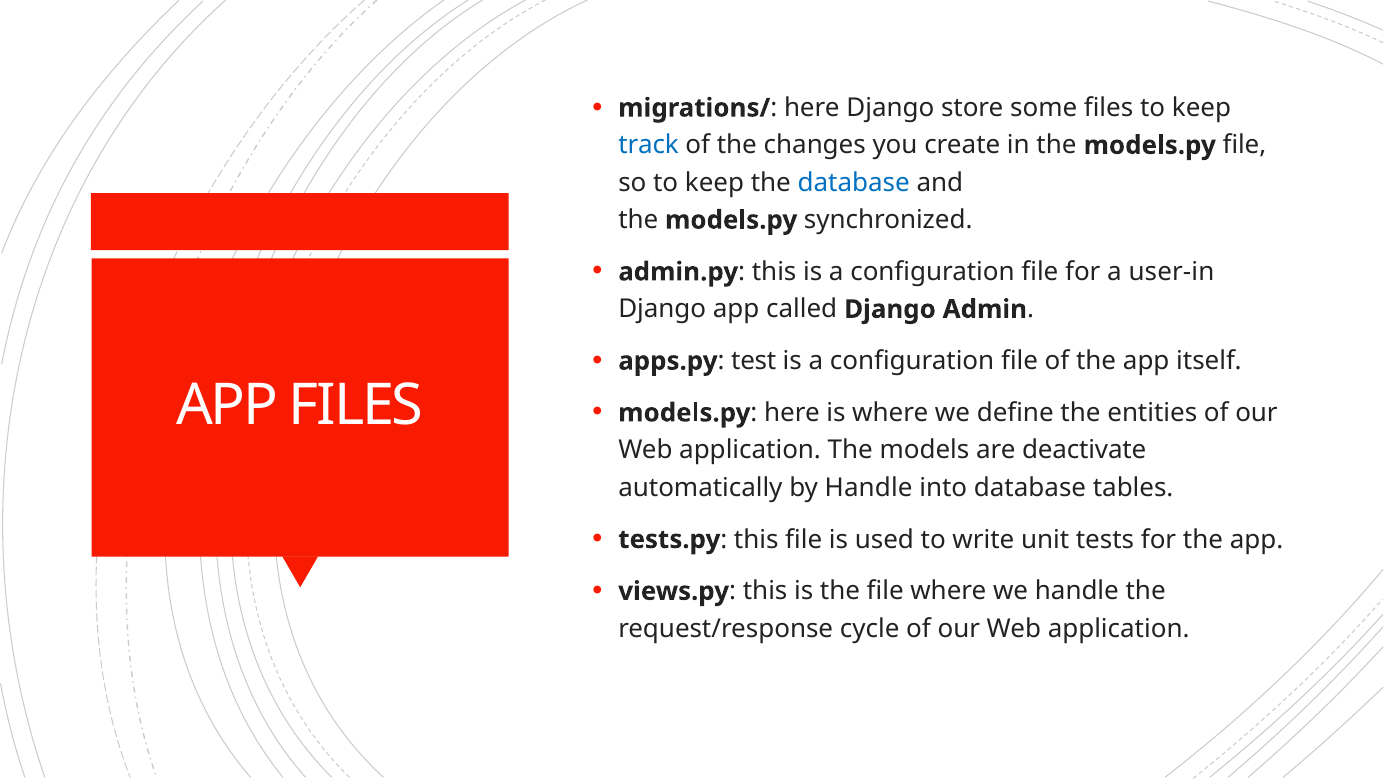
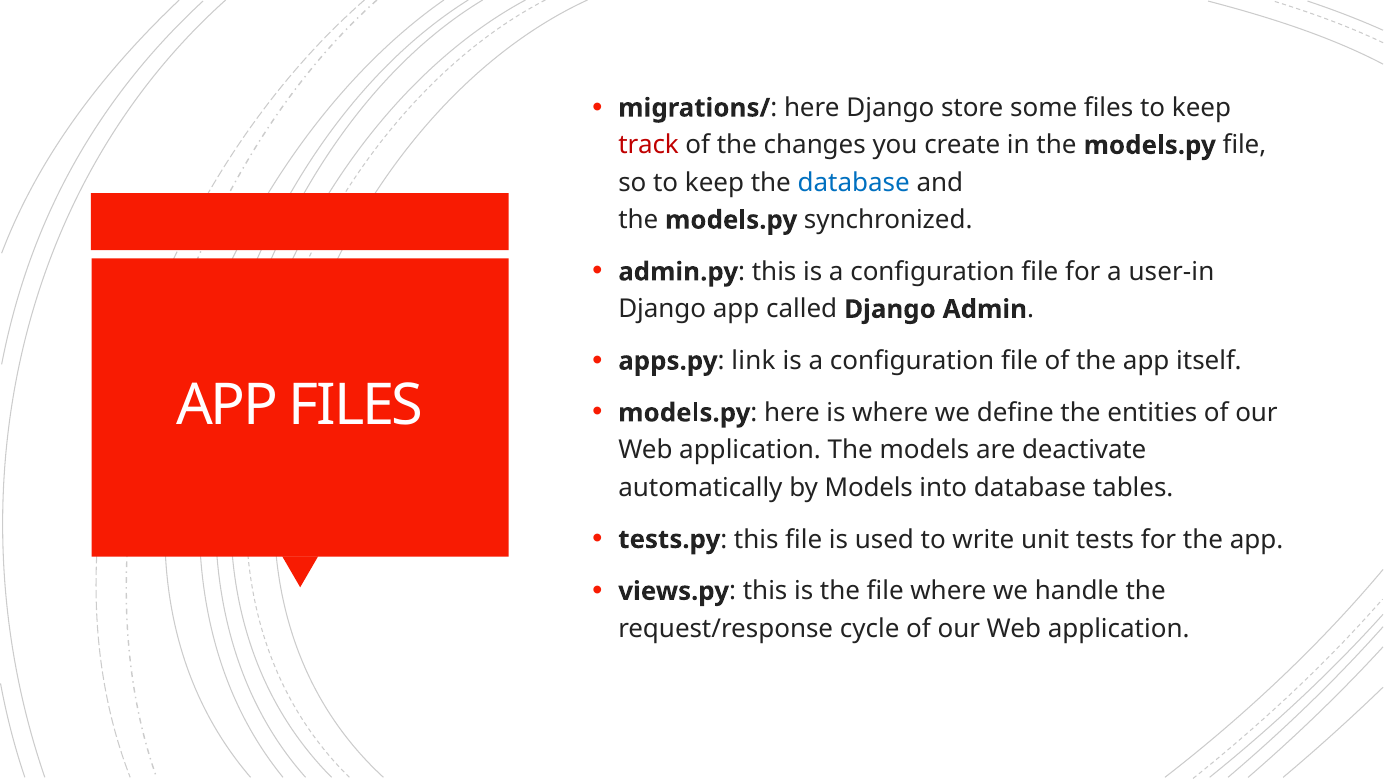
track colour: blue -> red
test: test -> link
by Handle: Handle -> Models
